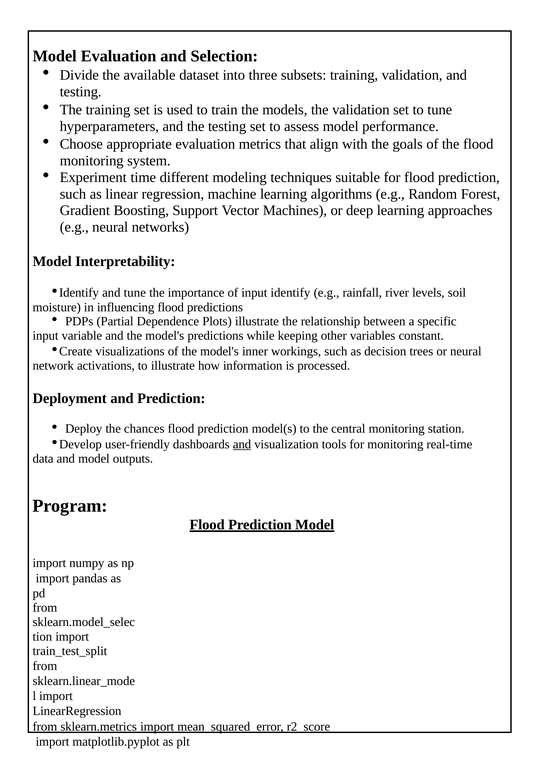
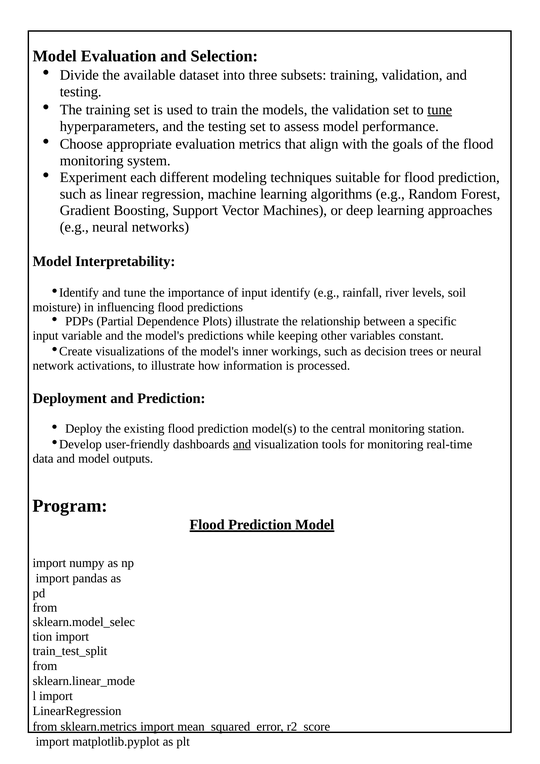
tune at (440, 110) underline: none -> present
time: time -> each
chances: chances -> existing
